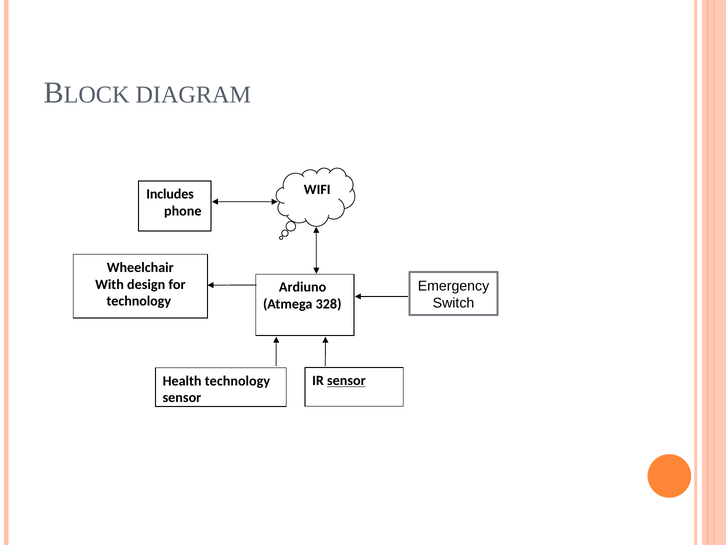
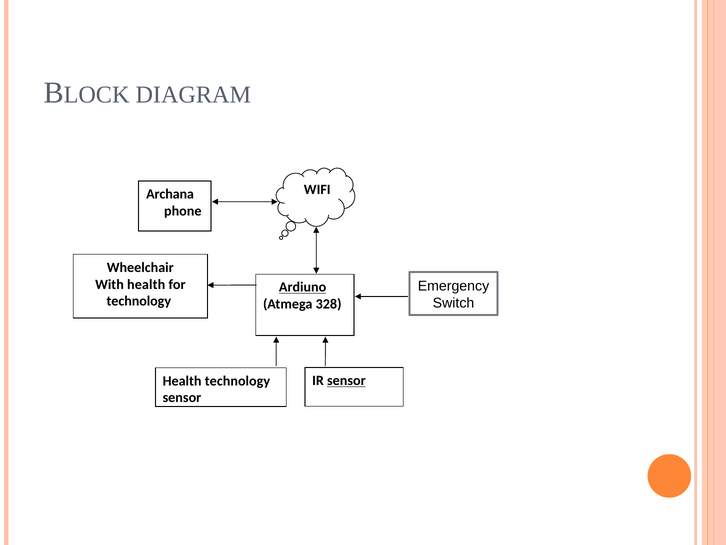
Includes: Includes -> Archana
With design: design -> health
Ardiuno underline: none -> present
